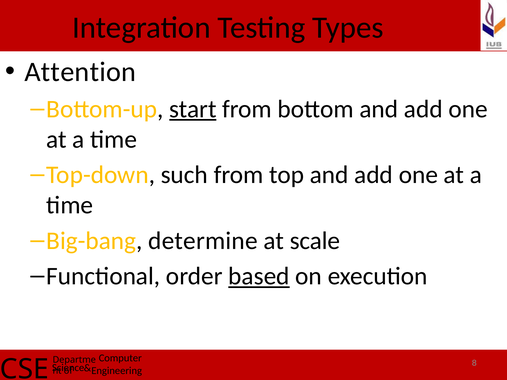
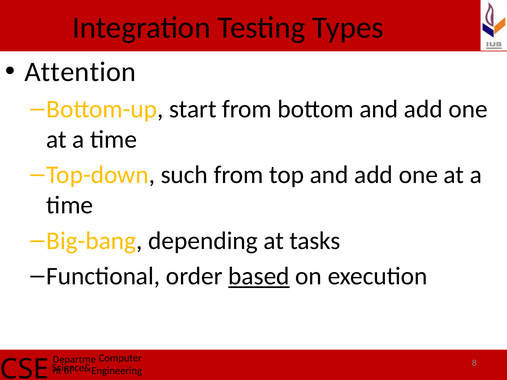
start underline: present -> none
determine: determine -> depending
scale: scale -> tasks
